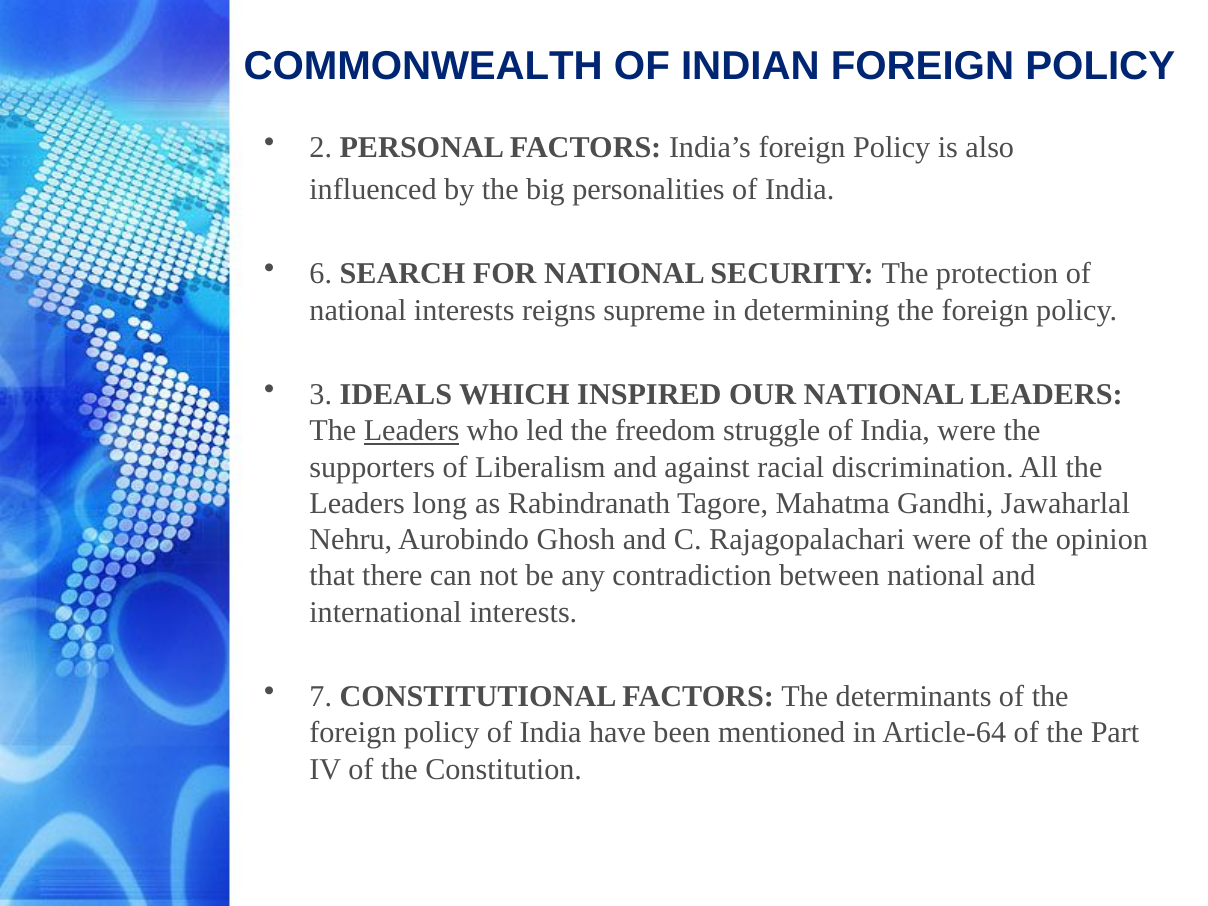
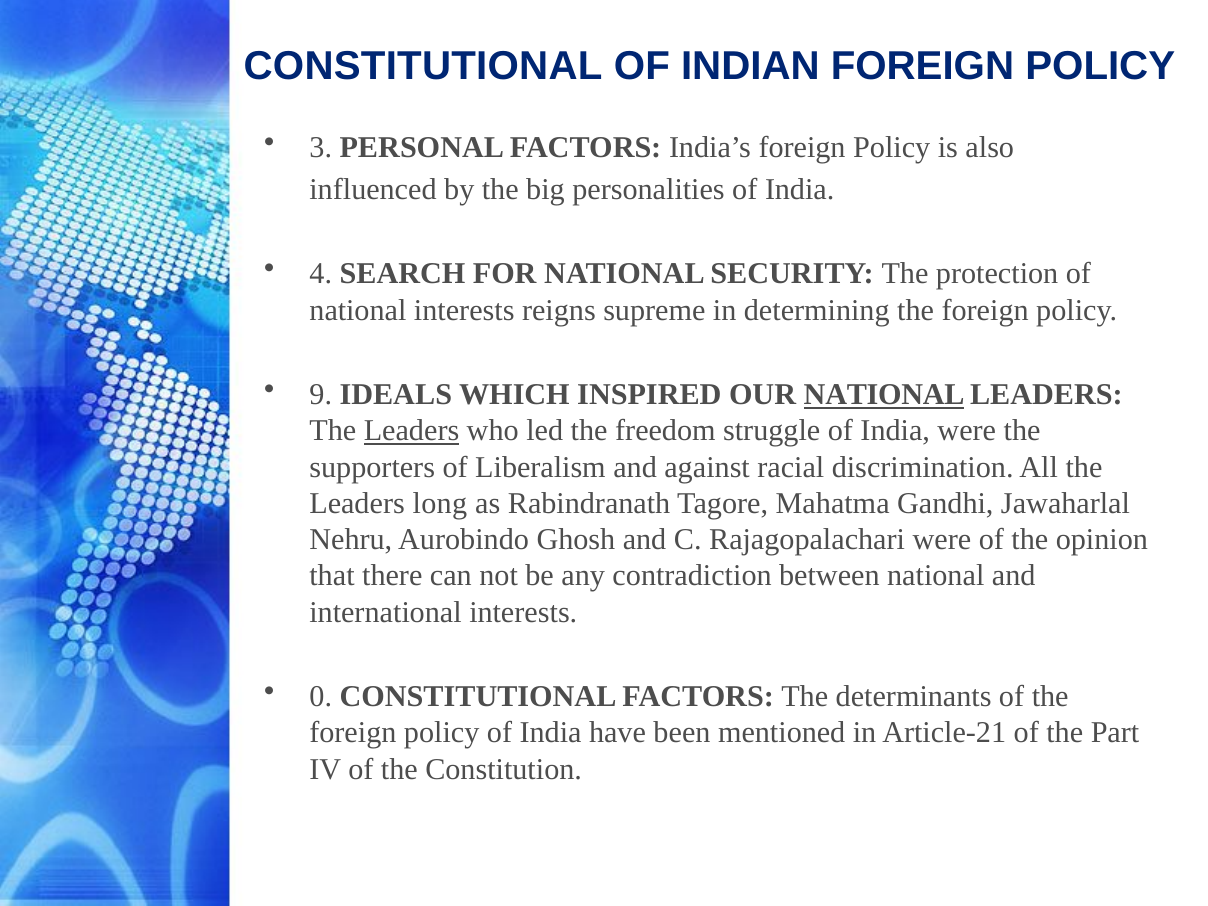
COMMONWEALTH at (423, 66): COMMONWEALTH -> CONSTITUTIONAL
2: 2 -> 3
6: 6 -> 4
3: 3 -> 9
NATIONAL at (884, 395) underline: none -> present
7: 7 -> 0
Article-64: Article-64 -> Article-21
